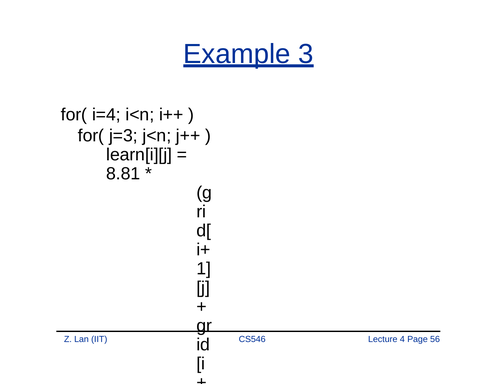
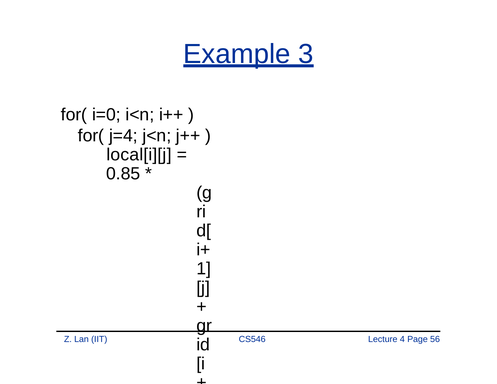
i=4: i=4 -> i=0
j=3: j=3 -> j=4
learn[i][j: learn[i][j -> local[i][j
8.81: 8.81 -> 0.85
